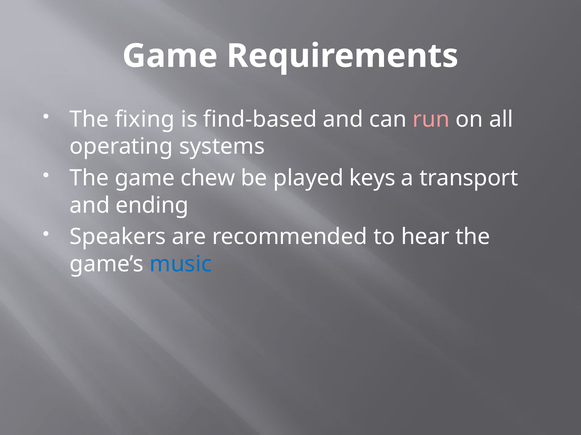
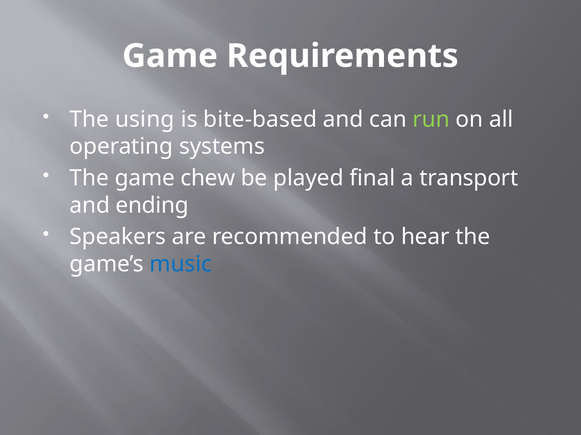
fixing: fixing -> using
find-based: find-based -> bite-based
run colour: pink -> light green
keys: keys -> final
